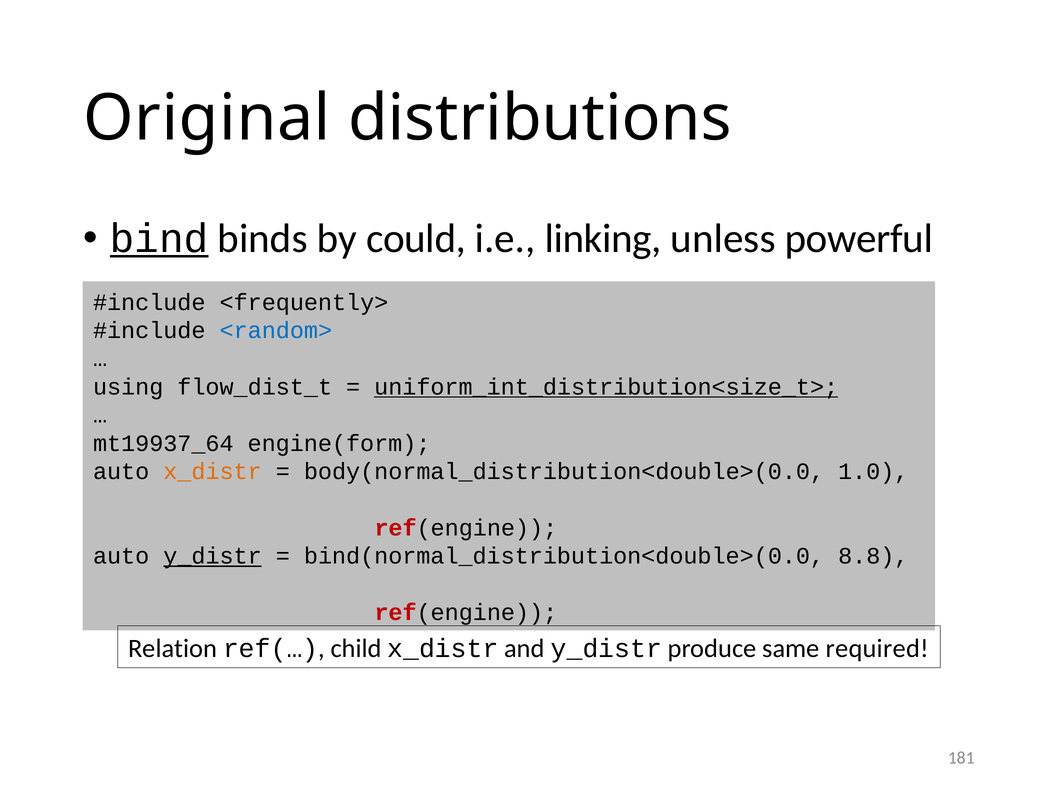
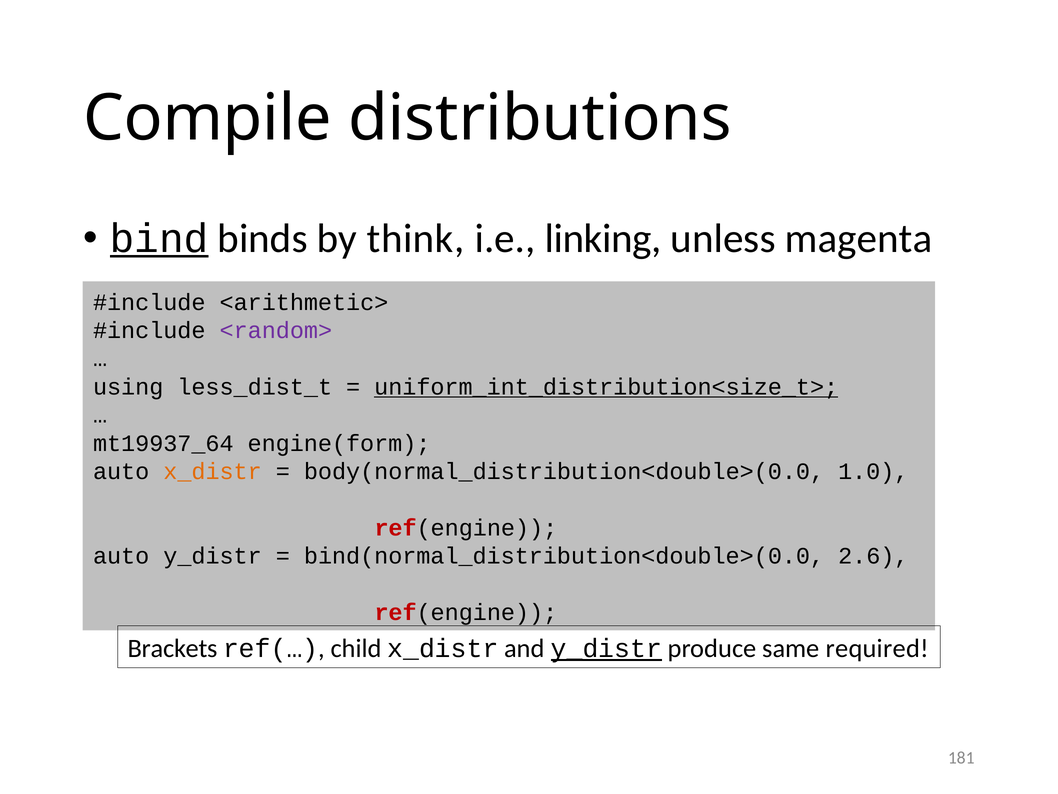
Original: Original -> Compile
could: could -> think
powerful: powerful -> magenta
<frequently>: <frequently> -> <arithmetic>
<random> colour: blue -> purple
flow_dist_t: flow_dist_t -> less_dist_t
y_distr at (213, 556) underline: present -> none
8.8: 8.8 -> 2.6
Relation: Relation -> Brackets
y_distr at (606, 648) underline: none -> present
